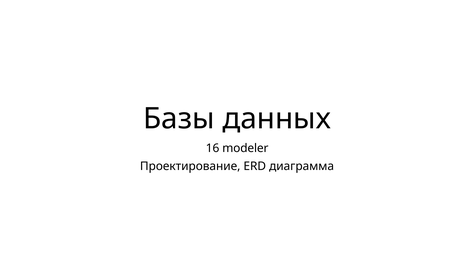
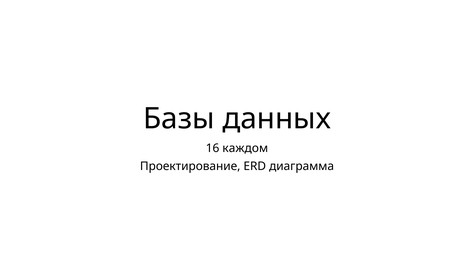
modeler: modeler -> каждом
